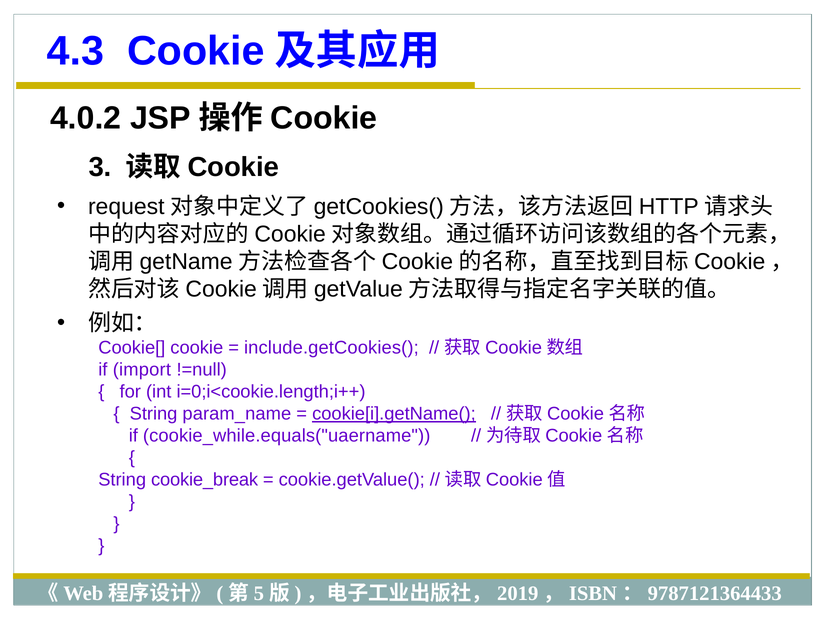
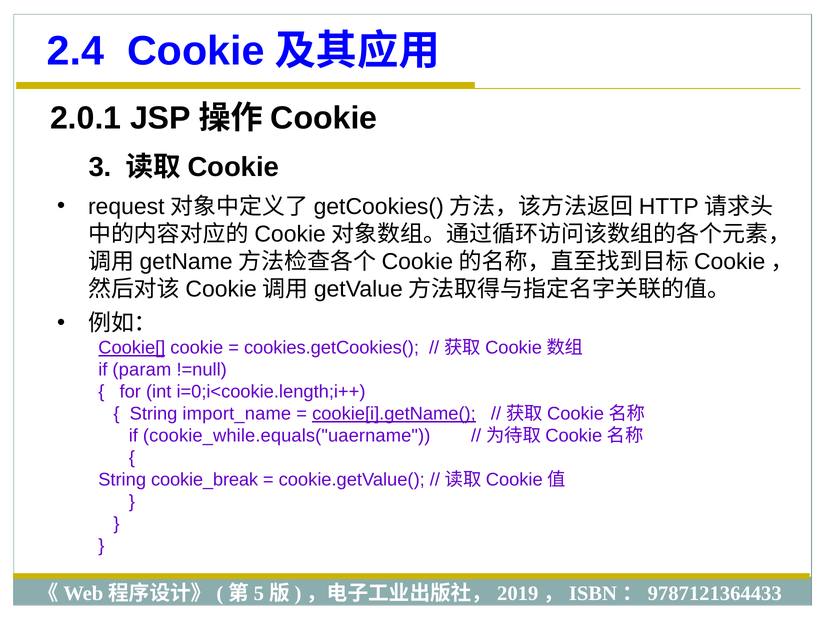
4.3: 4.3 -> 2.4
4.0.2: 4.0.2 -> 2.0.1
Cookie[ underline: none -> present
include.getCookies(: include.getCookies( -> cookies.getCookies(
import: import -> param
param_name: param_name -> import_name
